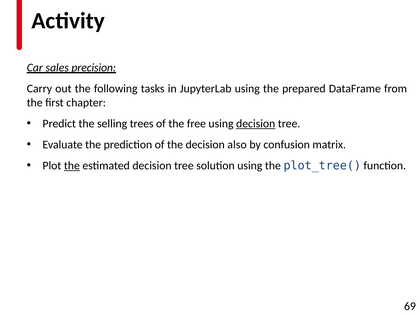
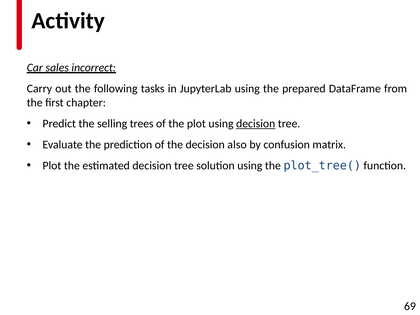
precision: precision -> incorrect
the free: free -> plot
the at (72, 166) underline: present -> none
